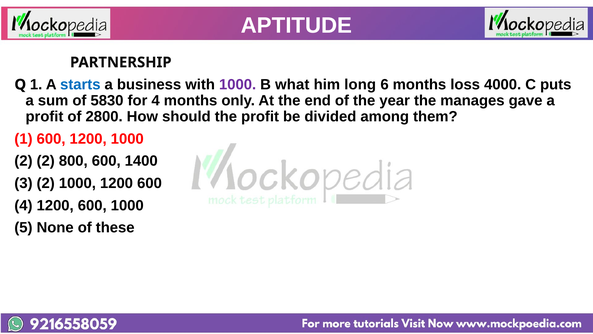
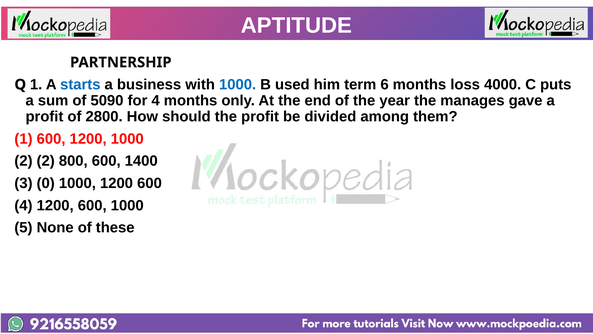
1000 at (238, 84) colour: purple -> blue
what: what -> used
long: long -> term
5830: 5830 -> 5090
3 2: 2 -> 0
